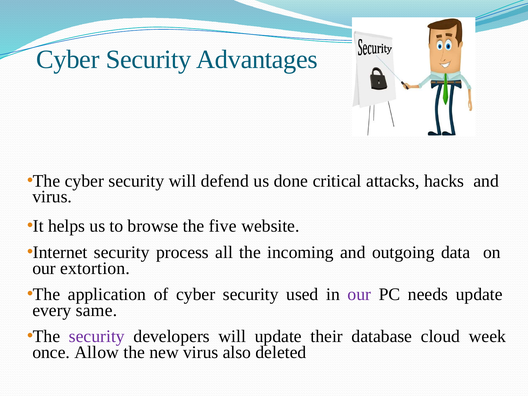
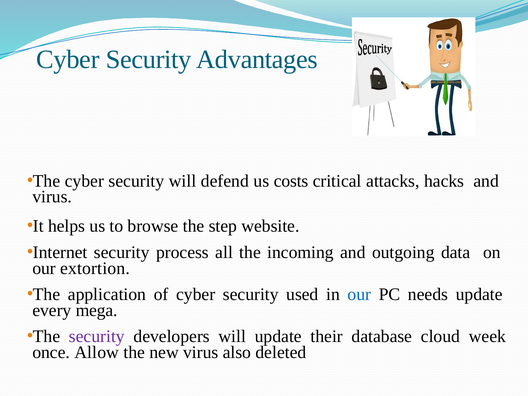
done: done -> costs
five: five -> step
our at (359, 294) colour: purple -> blue
same: same -> mega
